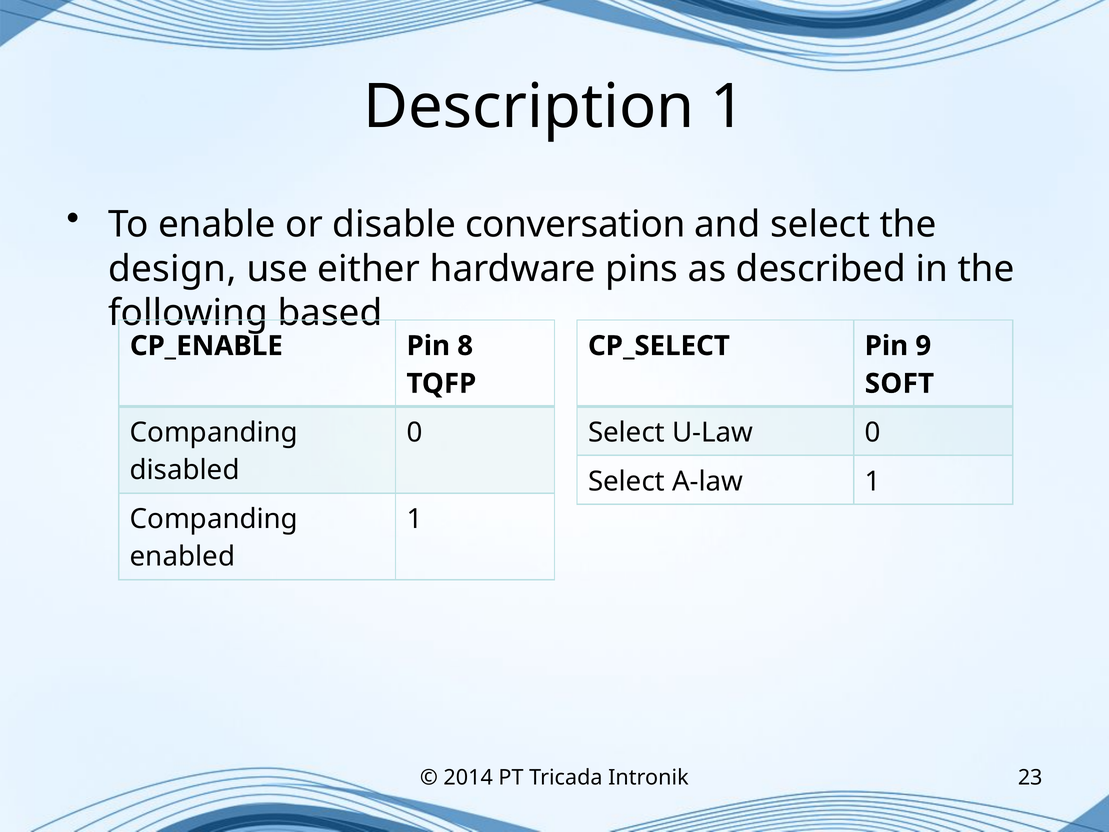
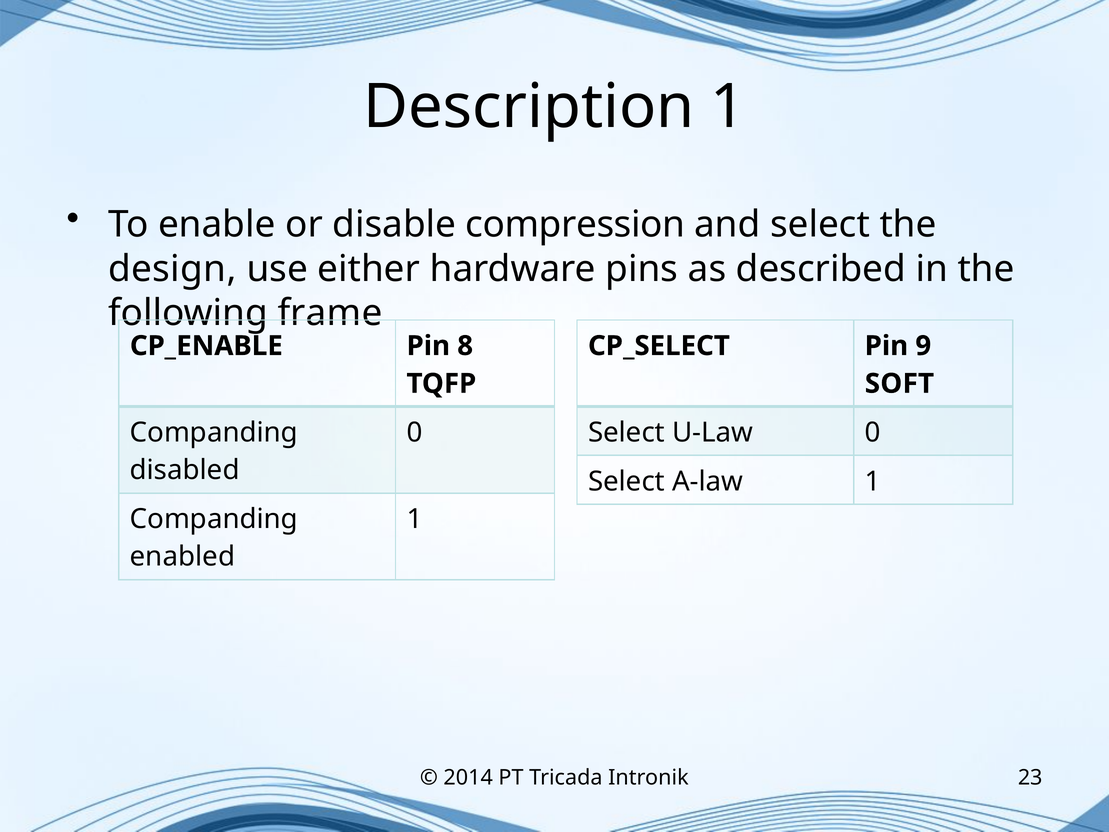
conversation: conversation -> compression
based: based -> frame
